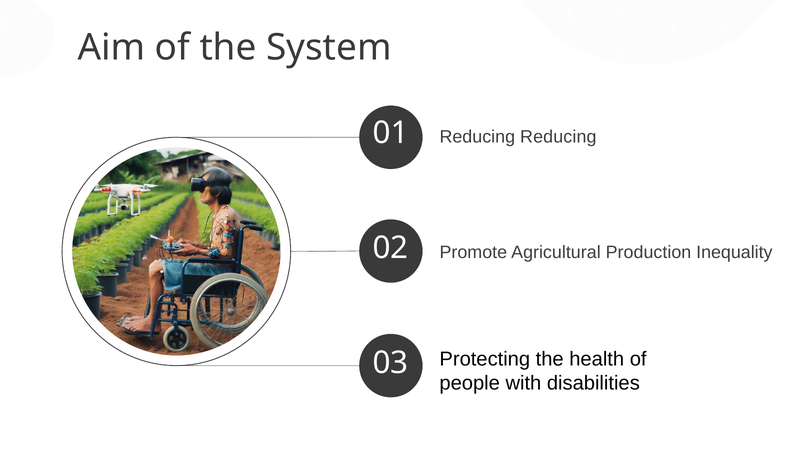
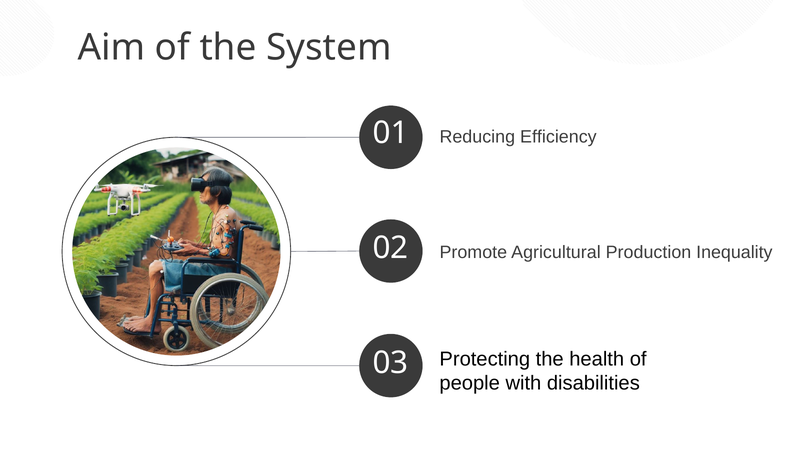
Reducing Reducing: Reducing -> Efficiency
